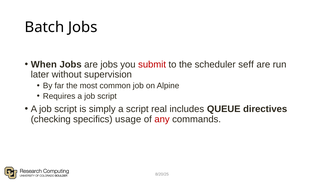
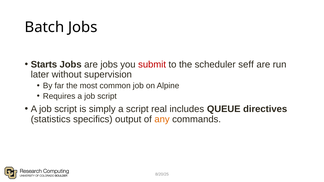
When: When -> Starts
checking: checking -> statistics
usage: usage -> output
any colour: red -> orange
